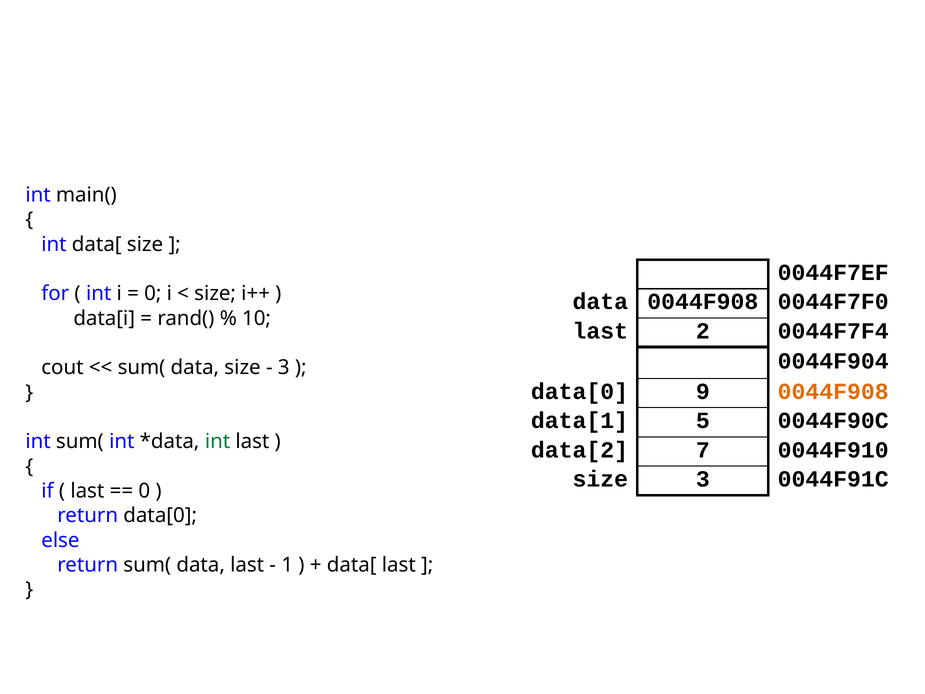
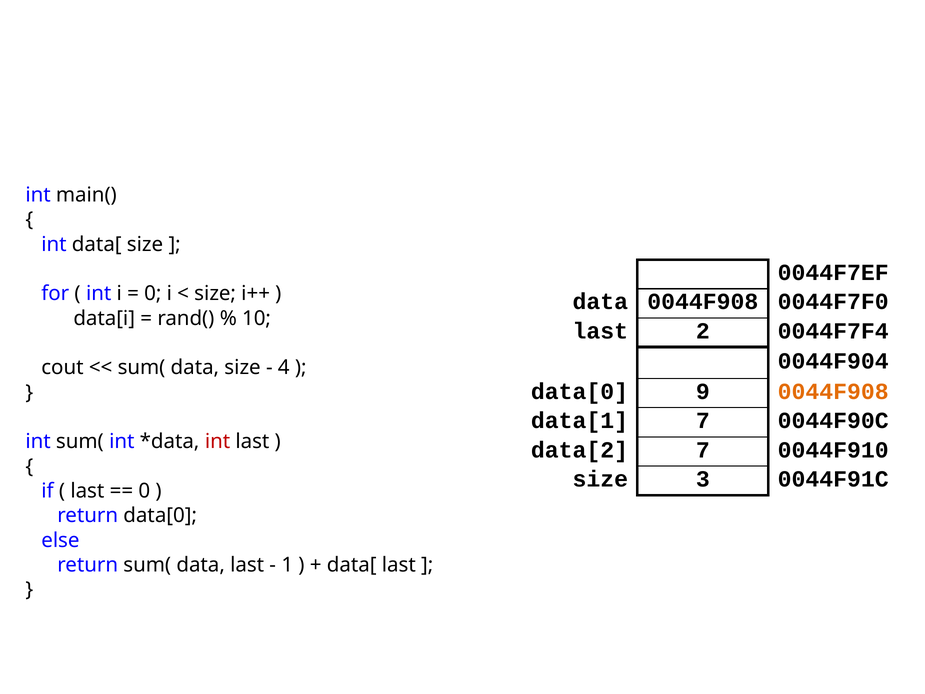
3 at (284, 367): 3 -> 4
data[1 5: 5 -> 7
int at (218, 441) colour: green -> red
